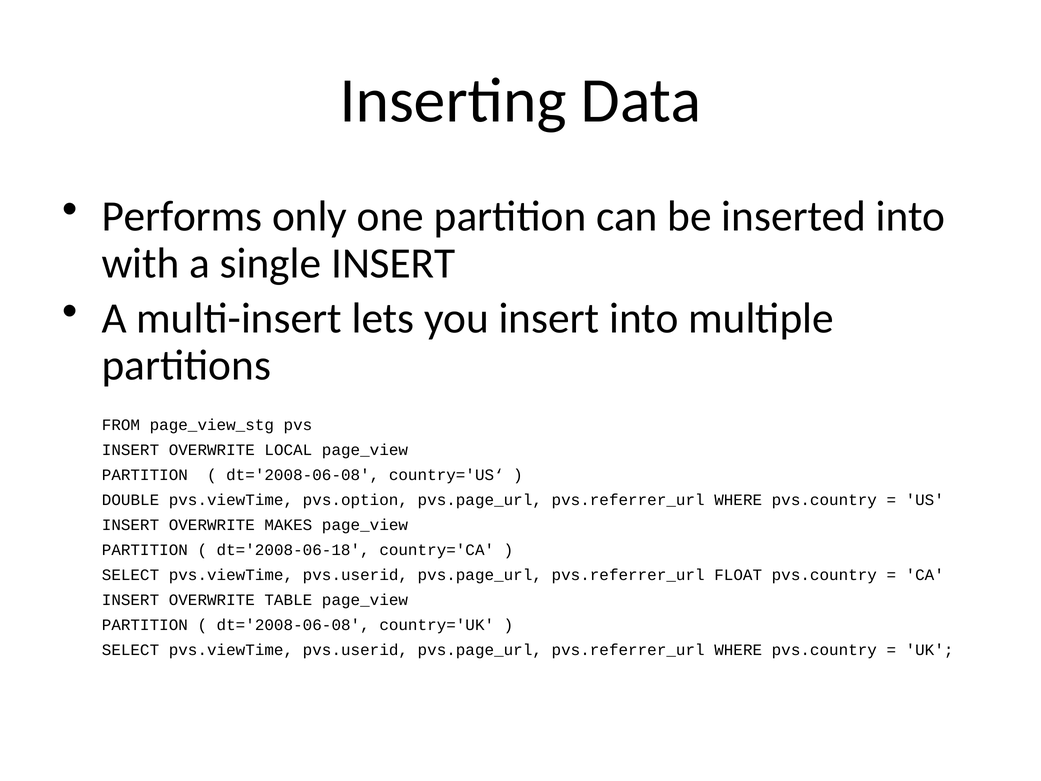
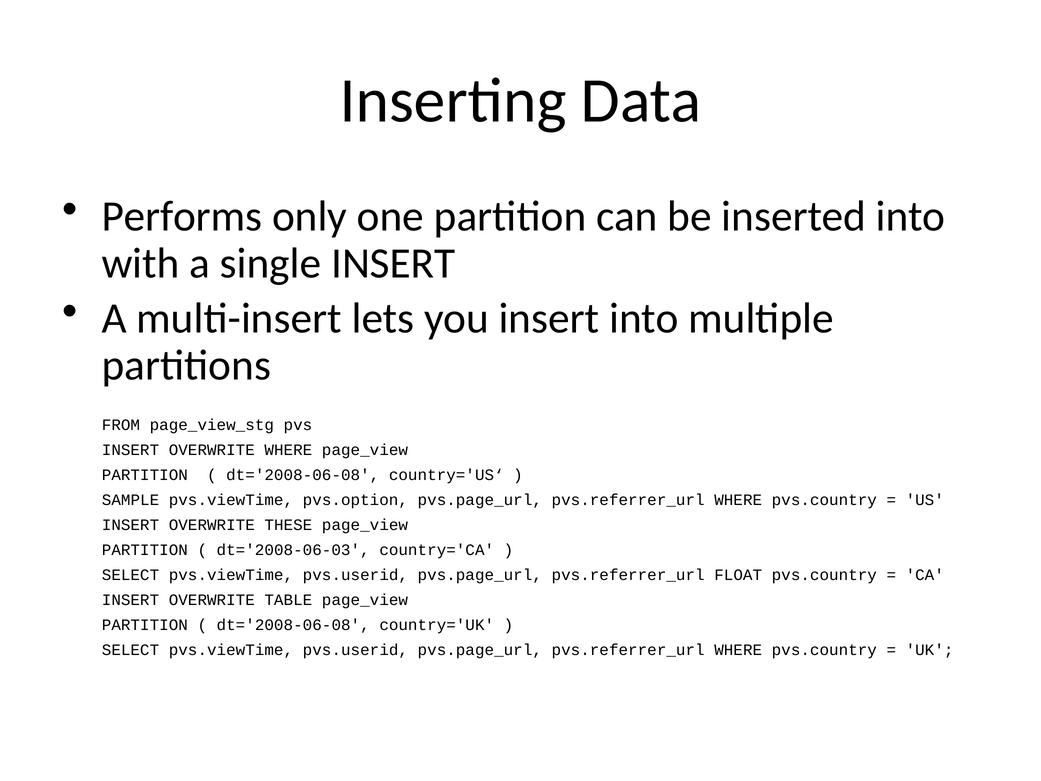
OVERWRITE LOCAL: LOCAL -> WHERE
DOUBLE: DOUBLE -> SAMPLE
MAKES: MAKES -> THESE
dt='2008-06-18: dt='2008-06-18 -> dt='2008-06-03
